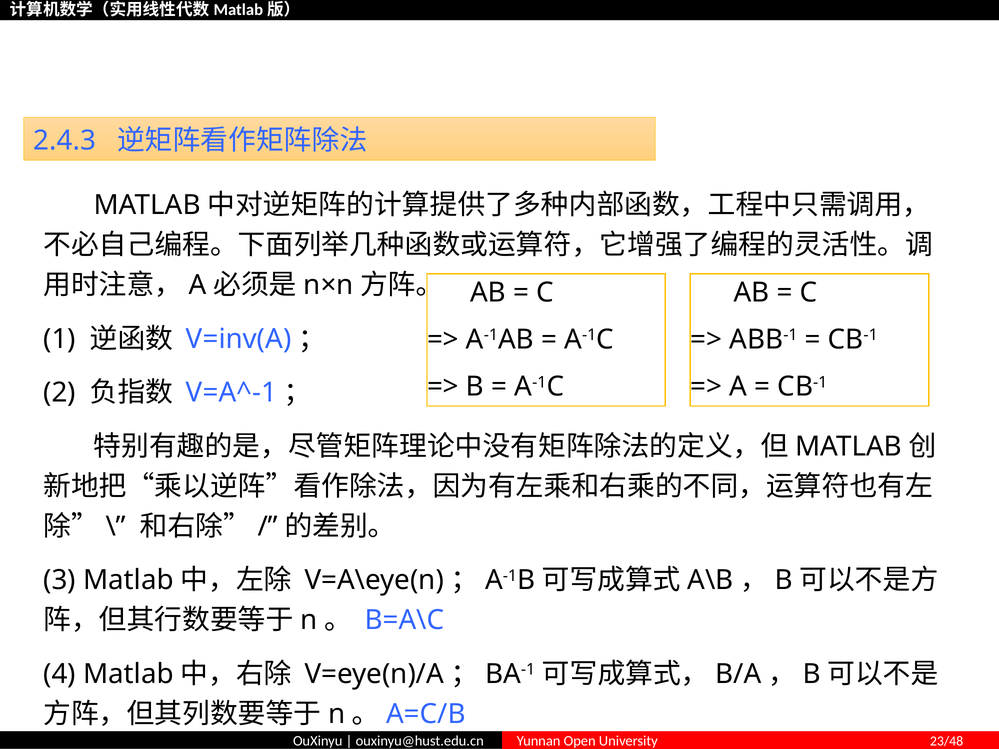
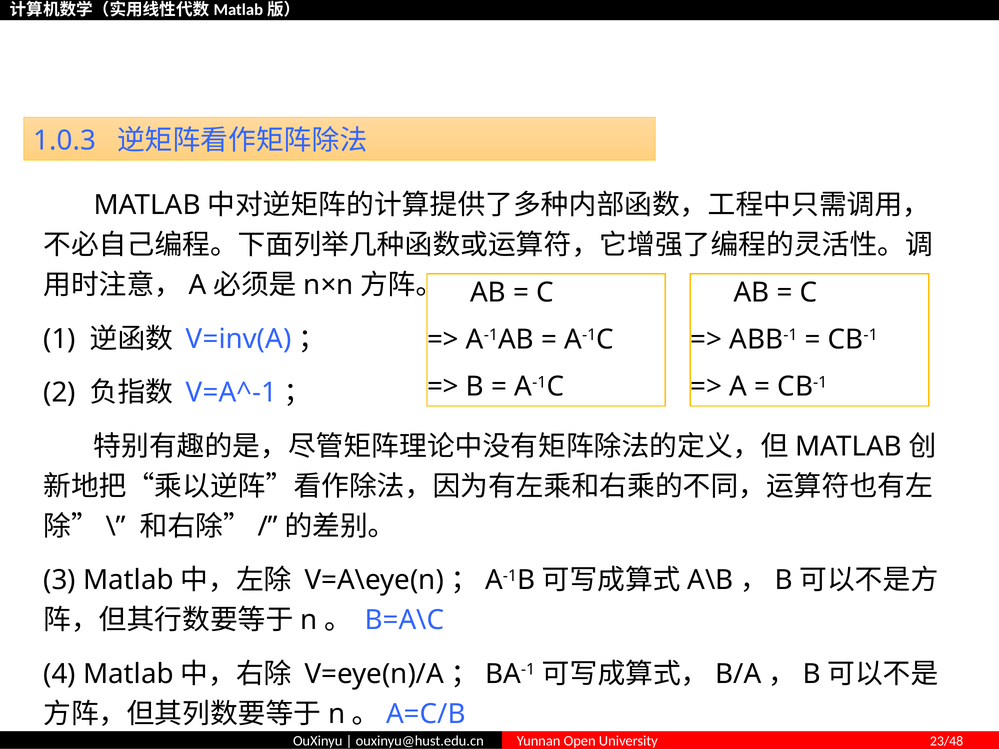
2.4.3: 2.4.3 -> 1.0.3
